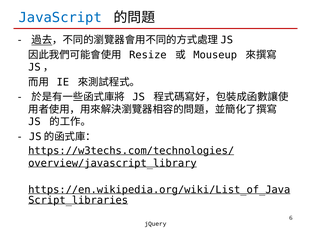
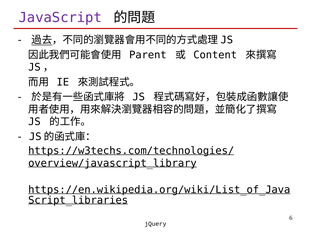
JavaScript colour: blue -> purple
Resize: Resize -> Parent
Mouseup: Mouseup -> Content
